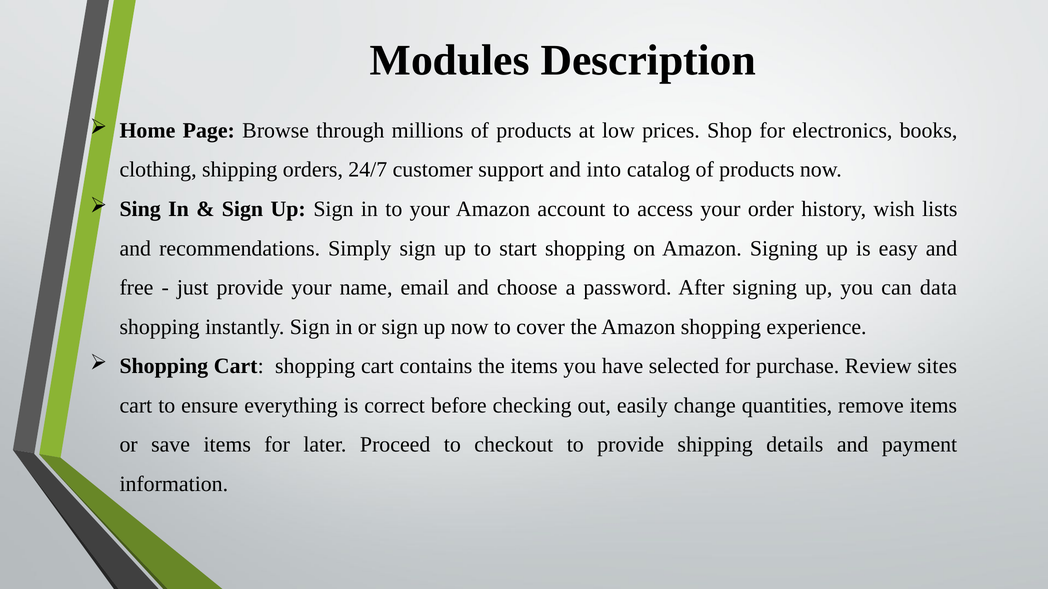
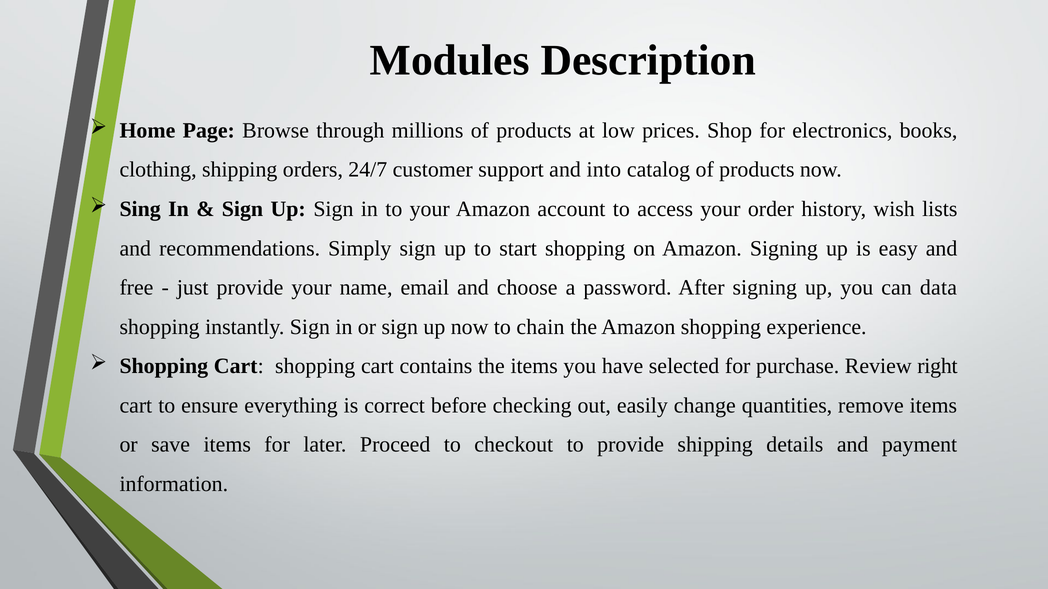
cover: cover -> chain
sites: sites -> right
